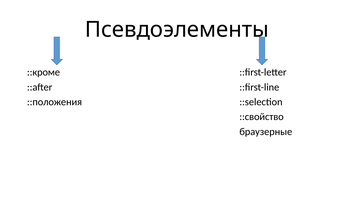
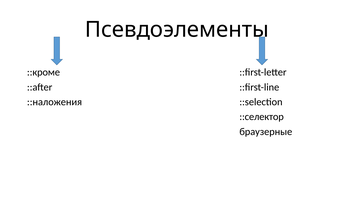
::положения: ::положения -> ::наложения
::свойство: ::свойство -> ::селектор
